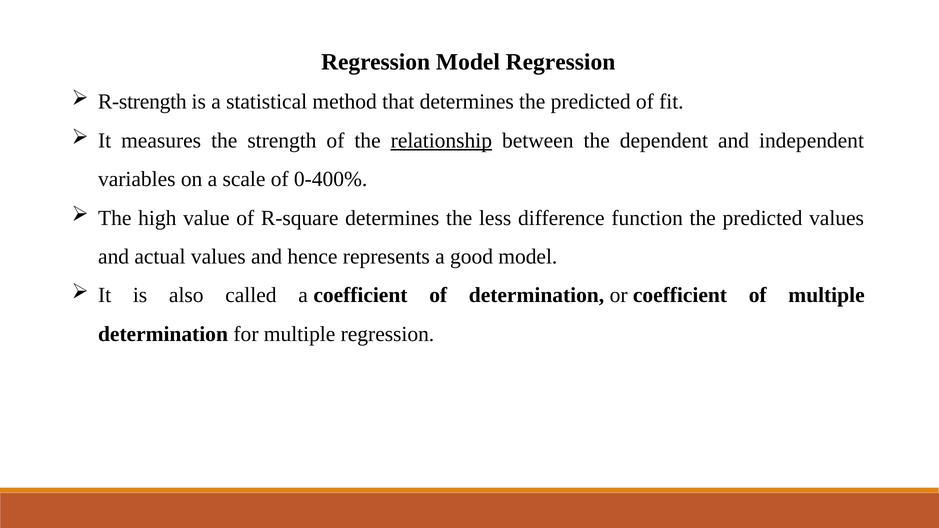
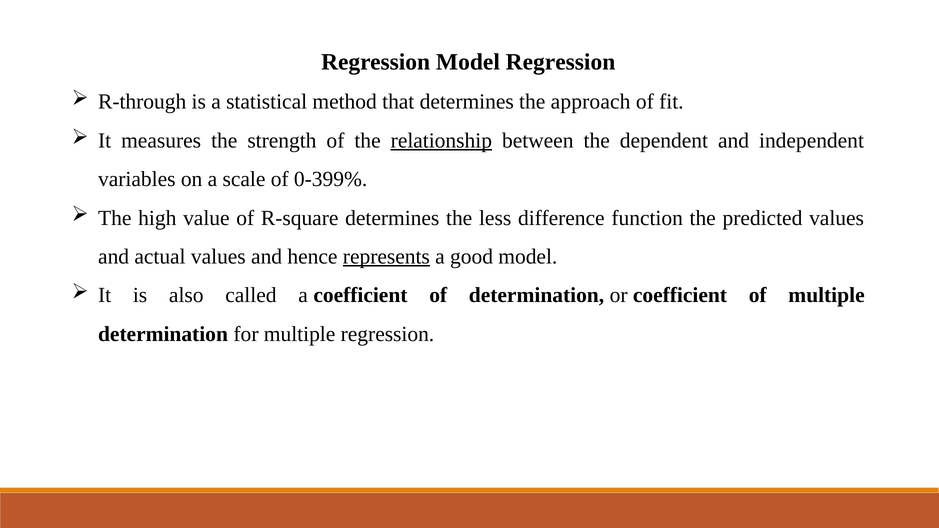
R-strength: R-strength -> R-through
determines the predicted: predicted -> approach
0-400%: 0-400% -> 0-399%
represents underline: none -> present
